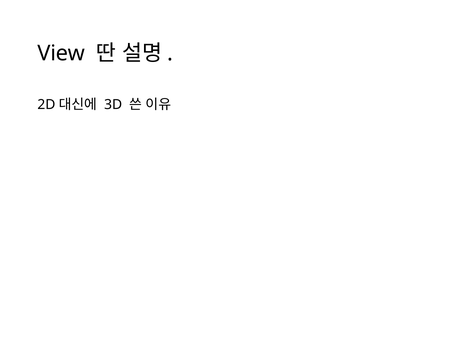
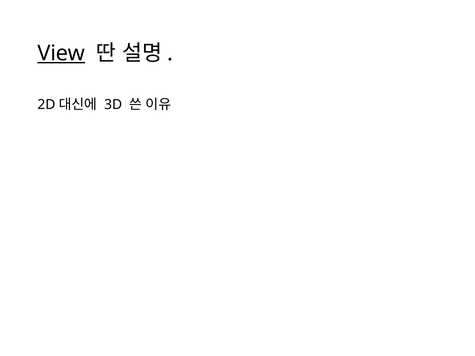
View underline: none -> present
